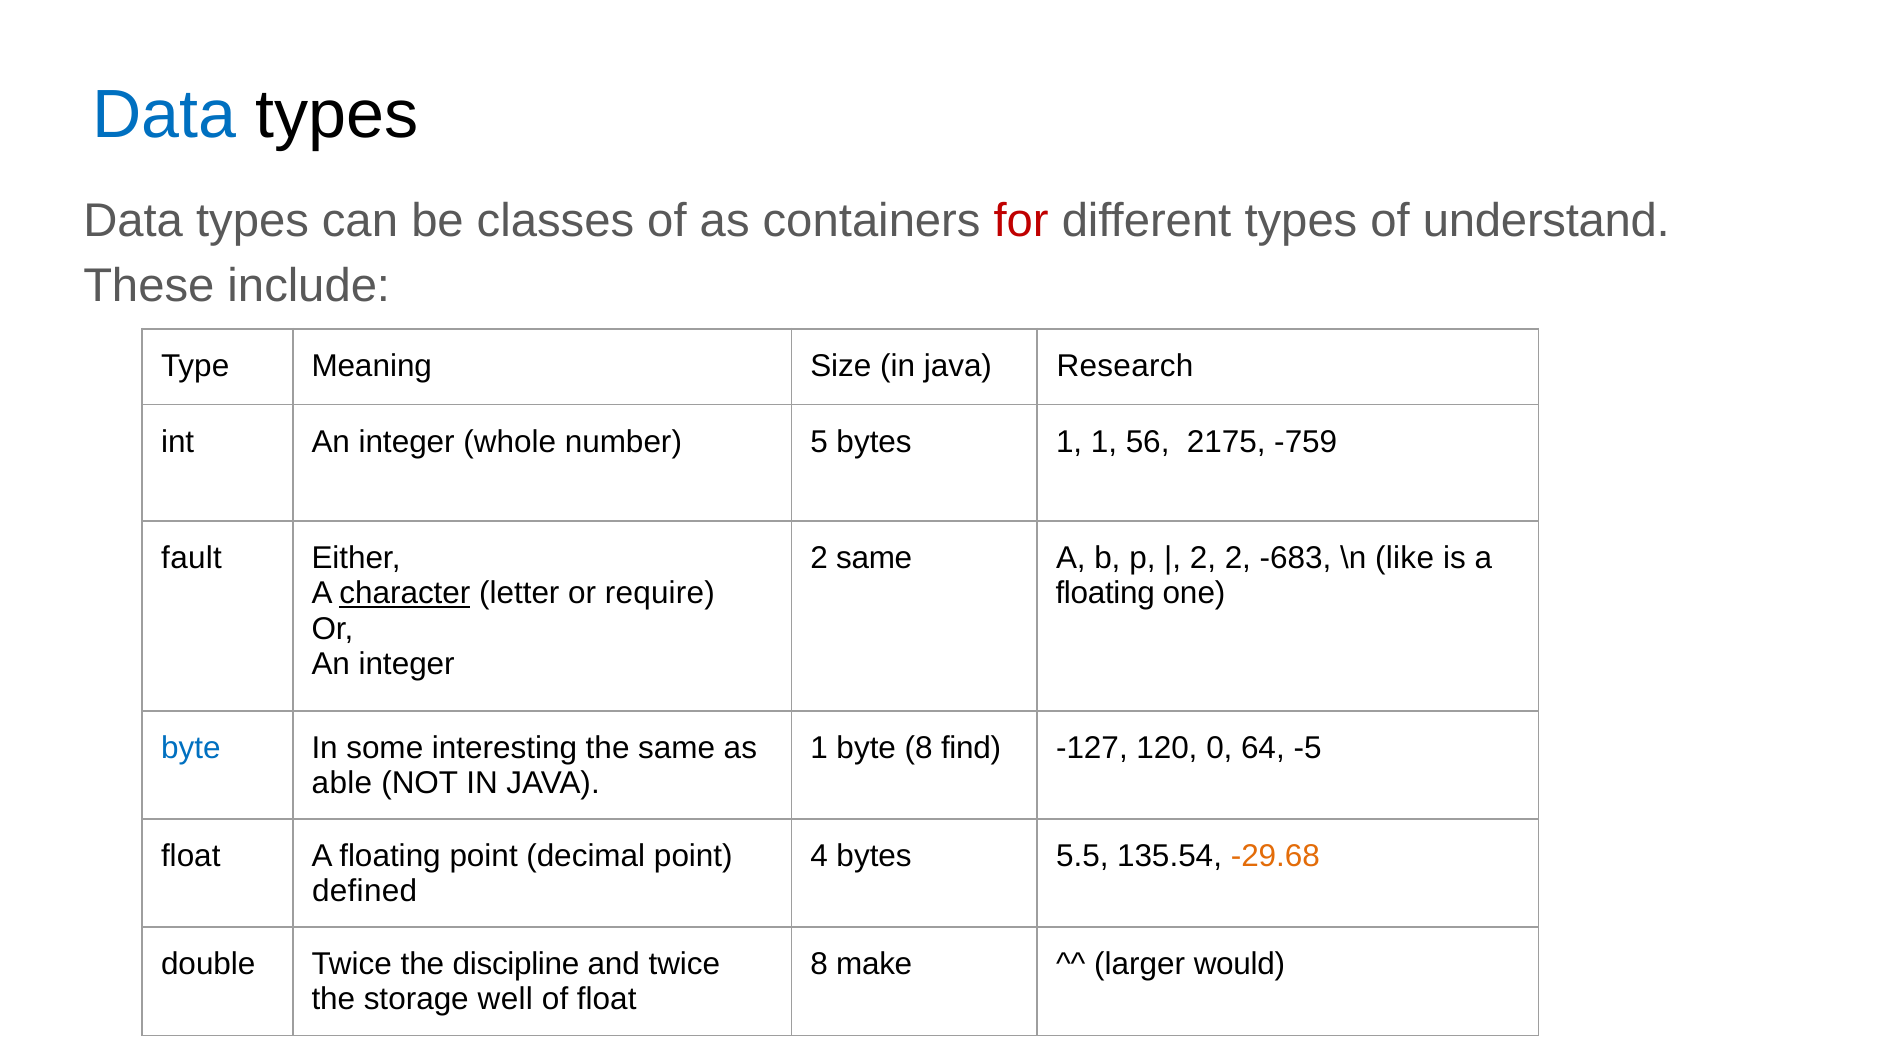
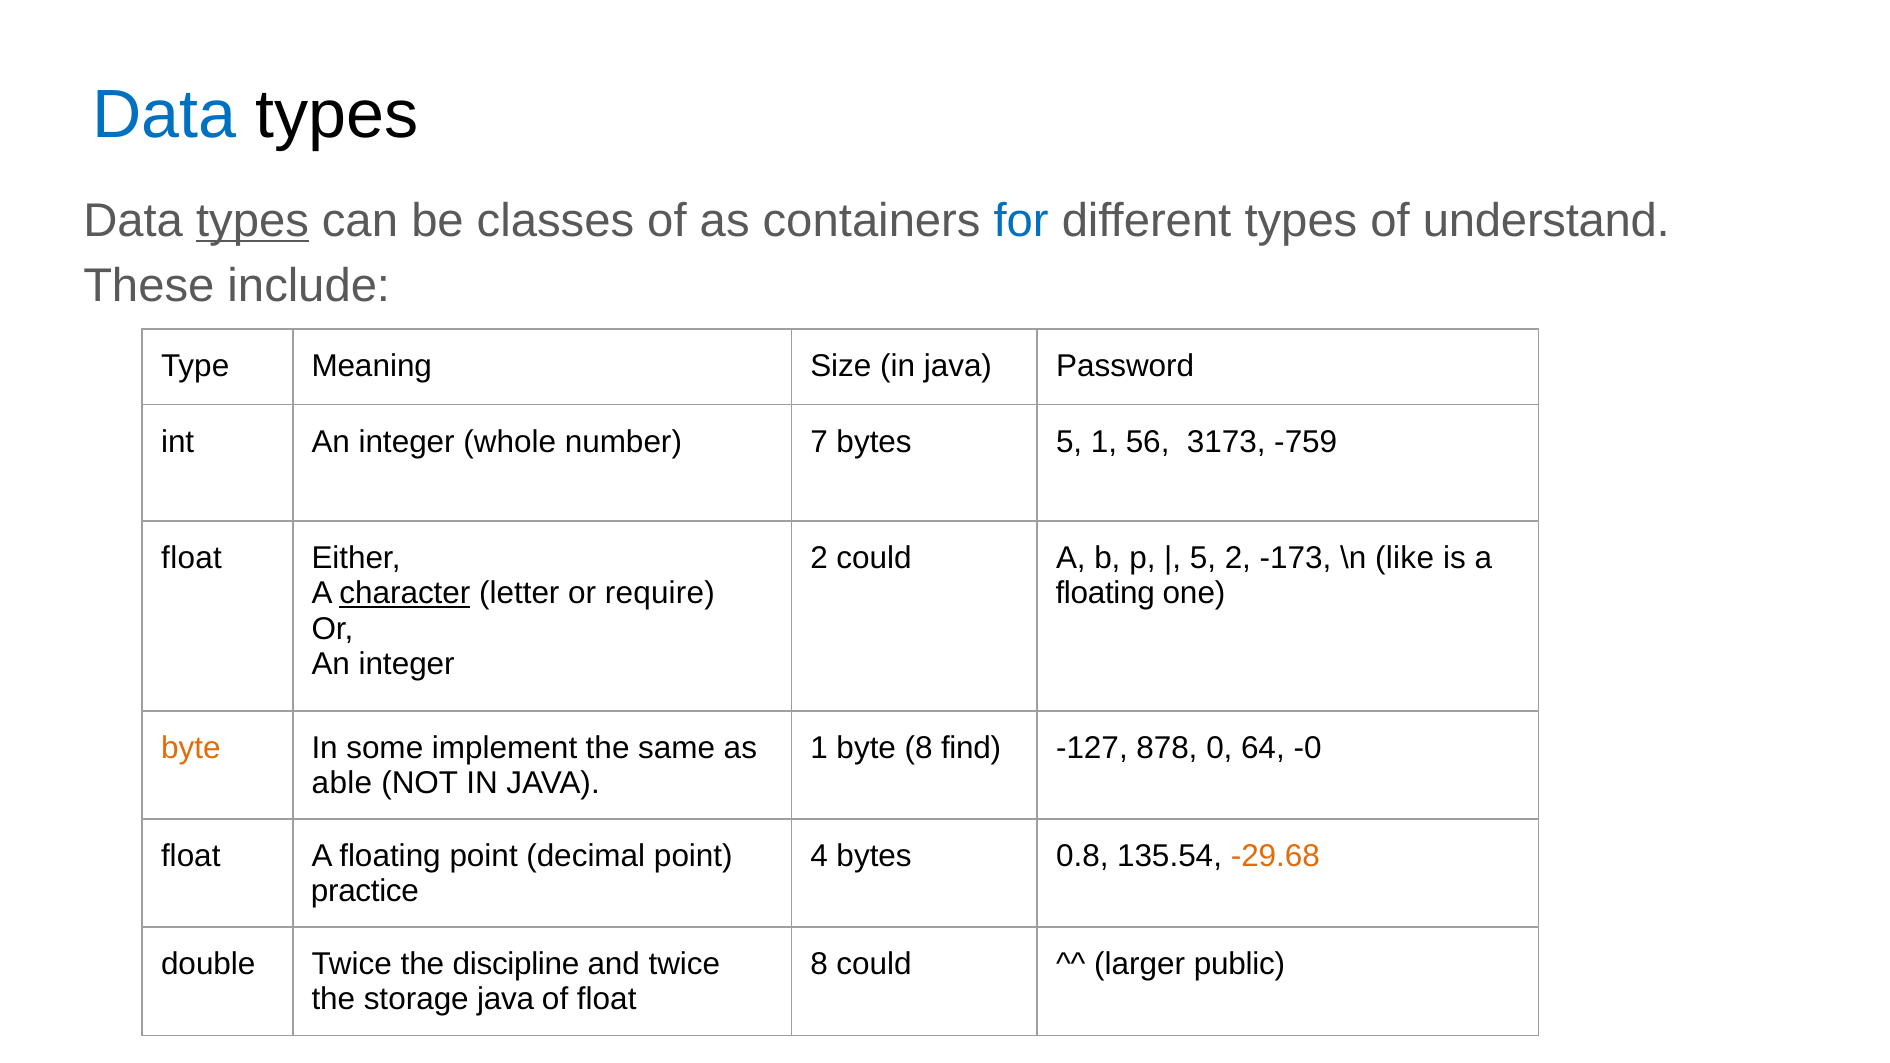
types at (253, 221) underline: none -> present
for colour: red -> blue
Research: Research -> Password
5: 5 -> 7
bytes 1: 1 -> 5
2175: 2175 -> 3173
fault at (192, 558): fault -> float
2 same: same -> could
2 at (1203, 558): 2 -> 5
-683: -683 -> -173
byte at (191, 748) colour: blue -> orange
interesting: interesting -> implement
120: 120 -> 878
-5: -5 -> -0
5.5: 5.5 -> 0.8
defined: defined -> practice
8 make: make -> could
would: would -> public
storage well: well -> java
